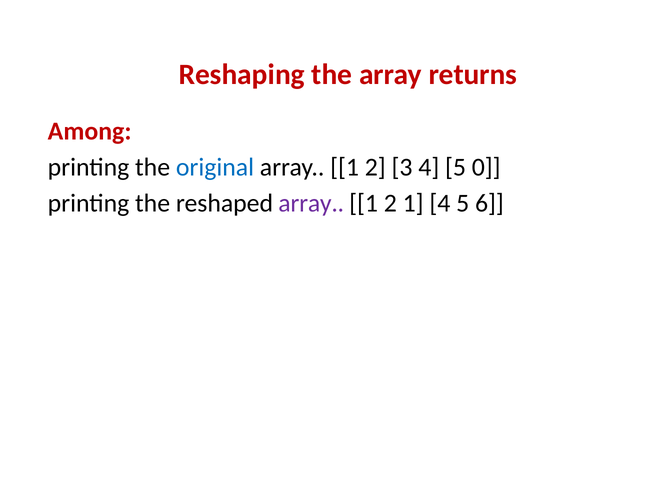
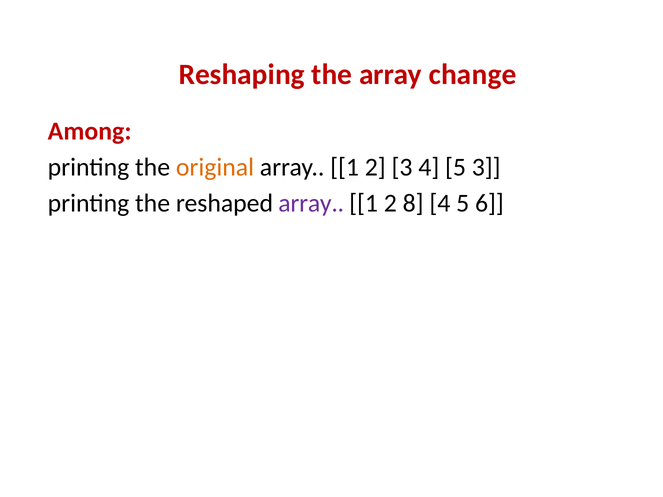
returns: returns -> change
original colour: blue -> orange
5 0: 0 -> 3
2 1: 1 -> 8
